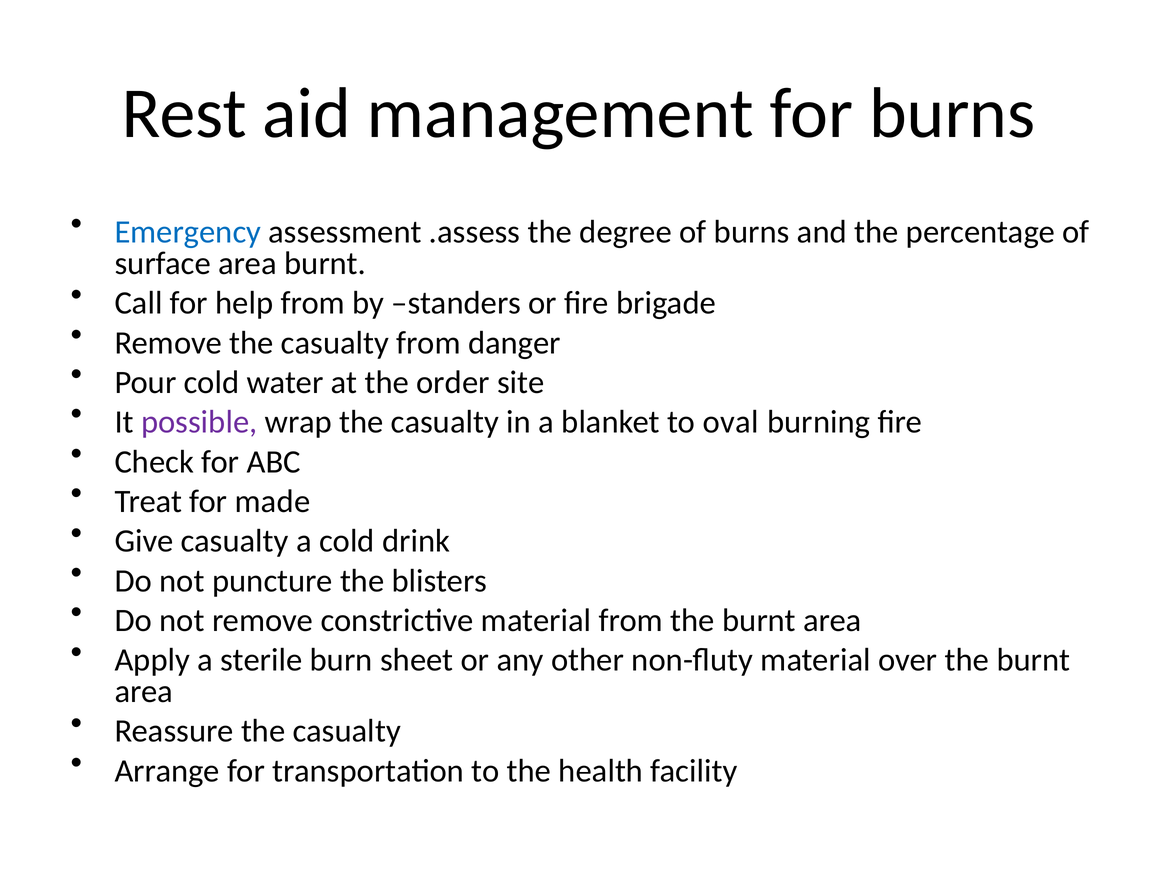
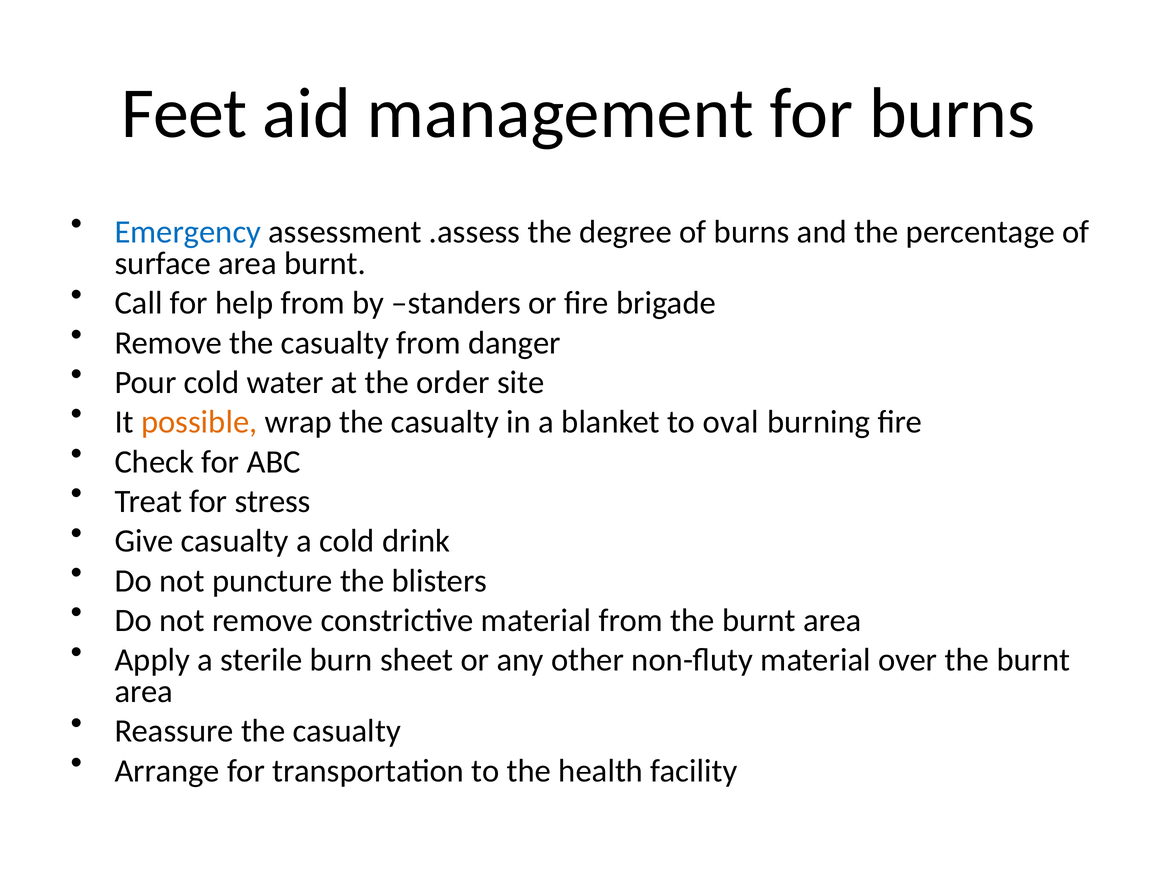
Rest: Rest -> Feet
possible colour: purple -> orange
made: made -> stress
